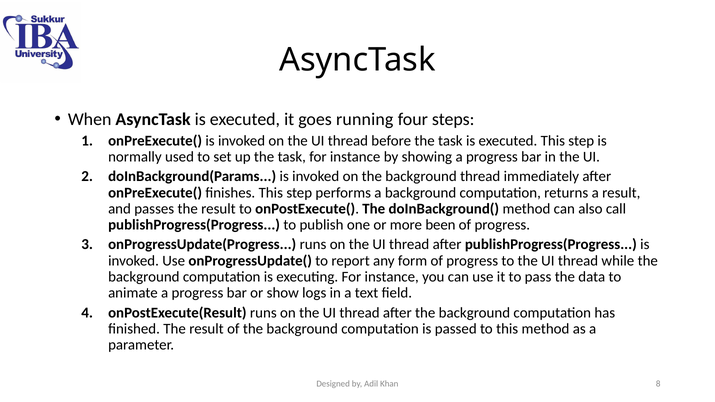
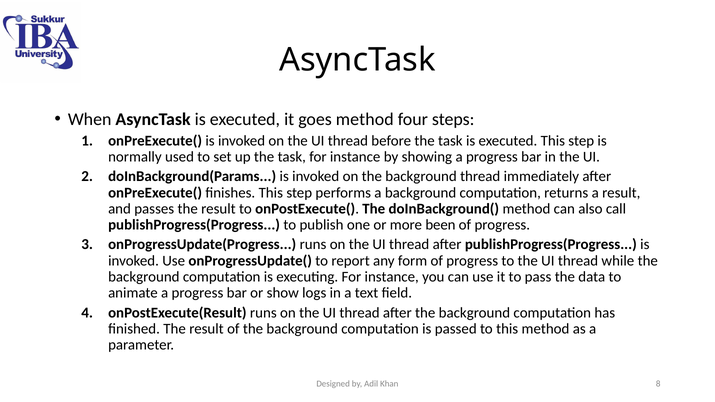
goes running: running -> method
